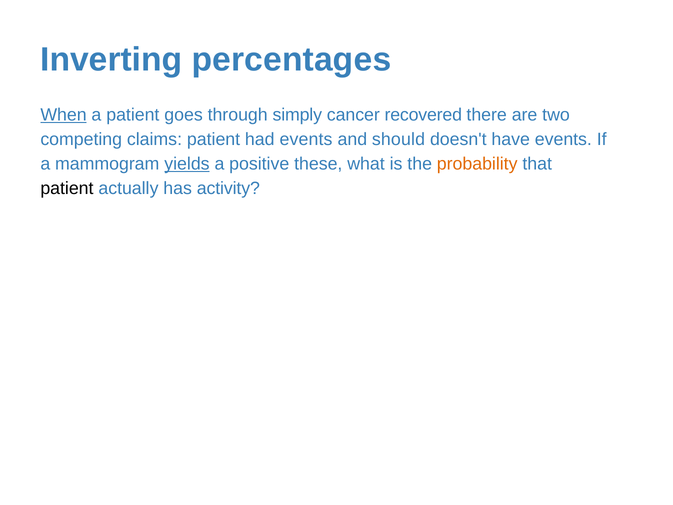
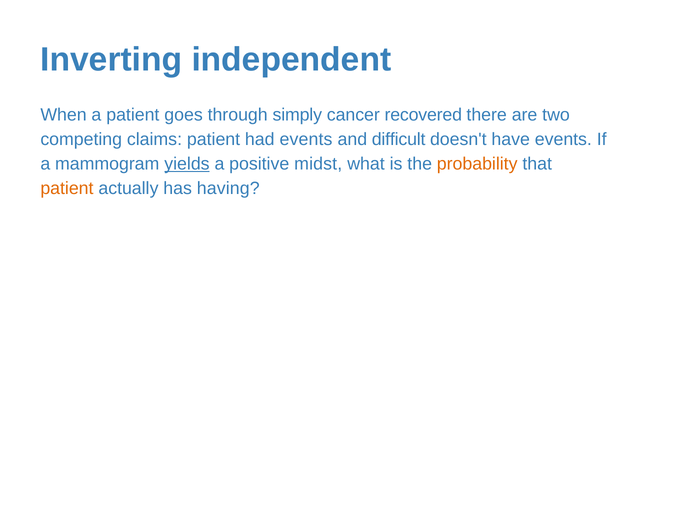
percentages: percentages -> independent
When underline: present -> none
should: should -> difficult
these: these -> midst
patient at (67, 188) colour: black -> orange
activity: activity -> having
